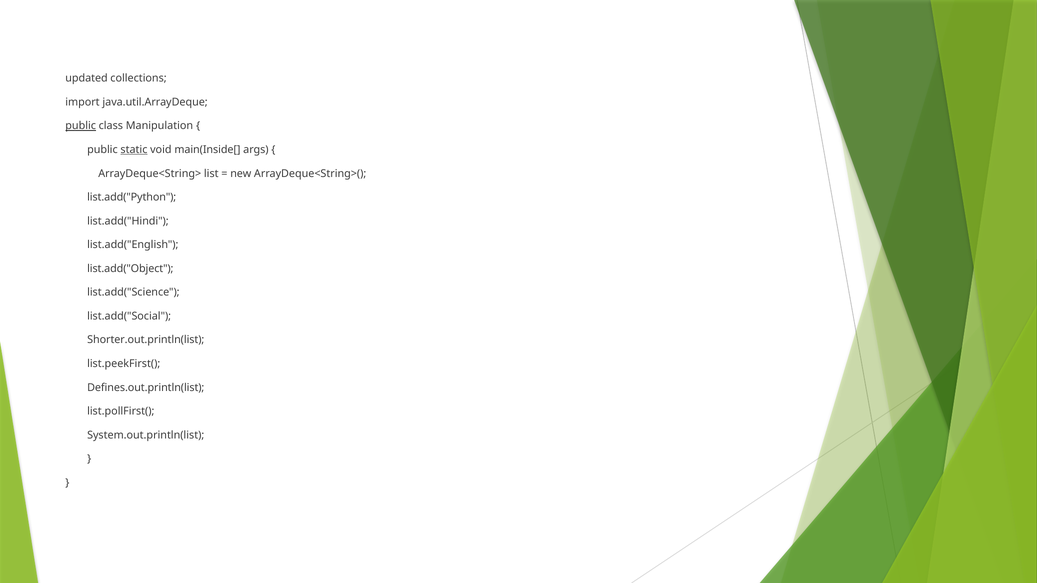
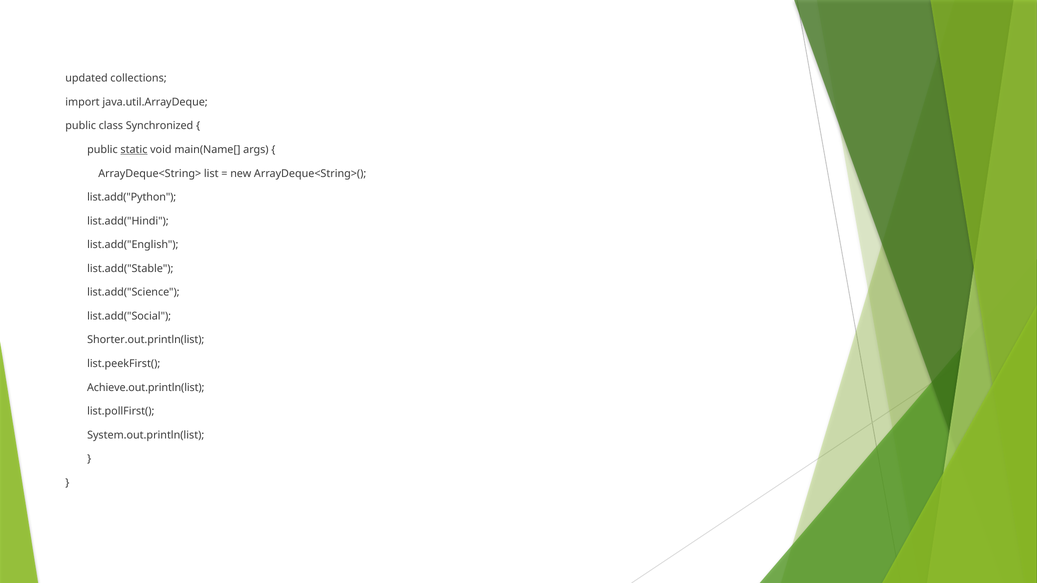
public at (81, 126) underline: present -> none
Manipulation: Manipulation -> Synchronized
main(Inside[: main(Inside[ -> main(Name[
list.add("Object: list.add("Object -> list.add("Stable
Defines.out.println(list: Defines.out.println(list -> Achieve.out.println(list
